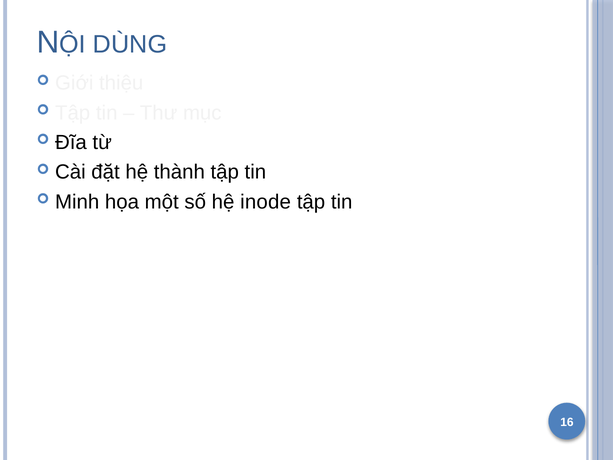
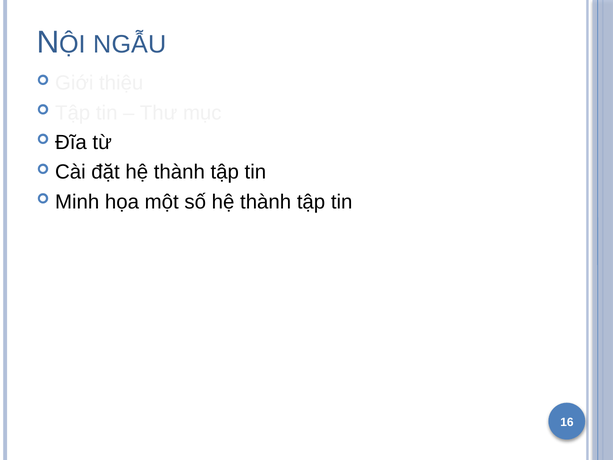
DÙNG: DÙNG -> NGẪU
số hệ inode: inode -> thành
